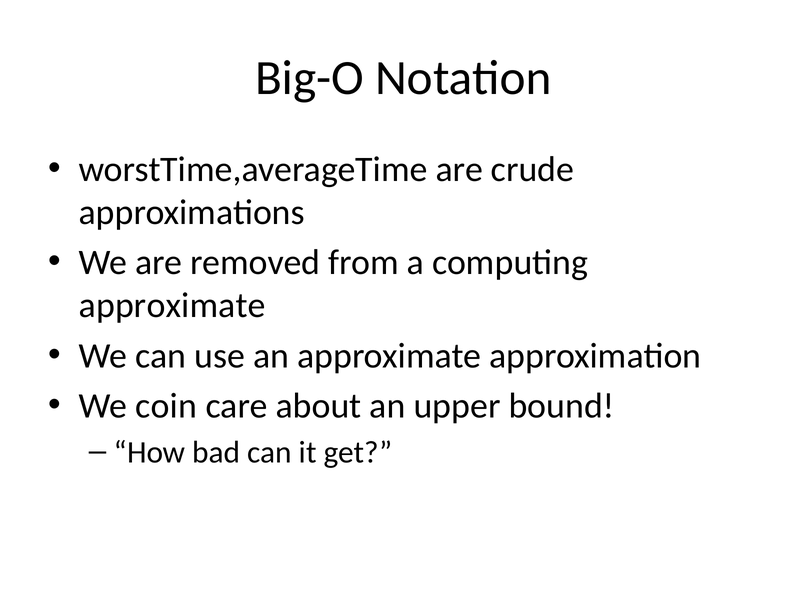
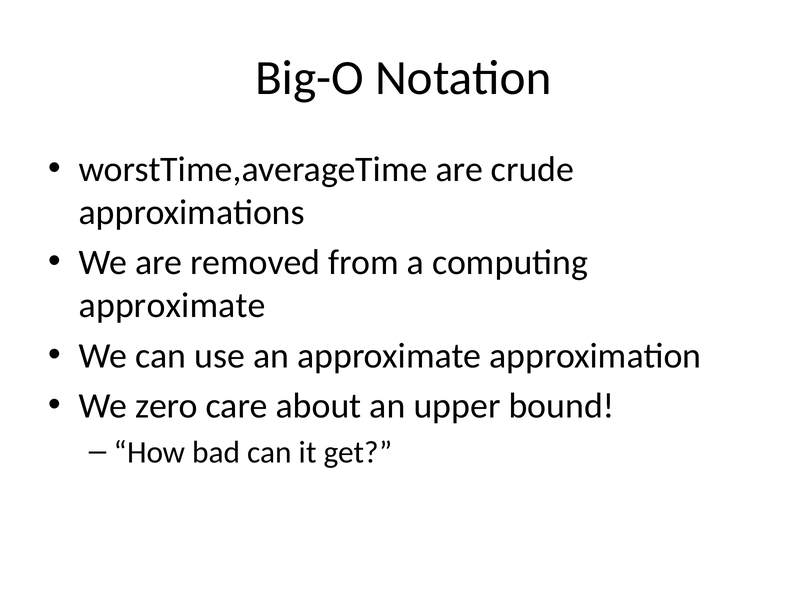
coin: coin -> zero
